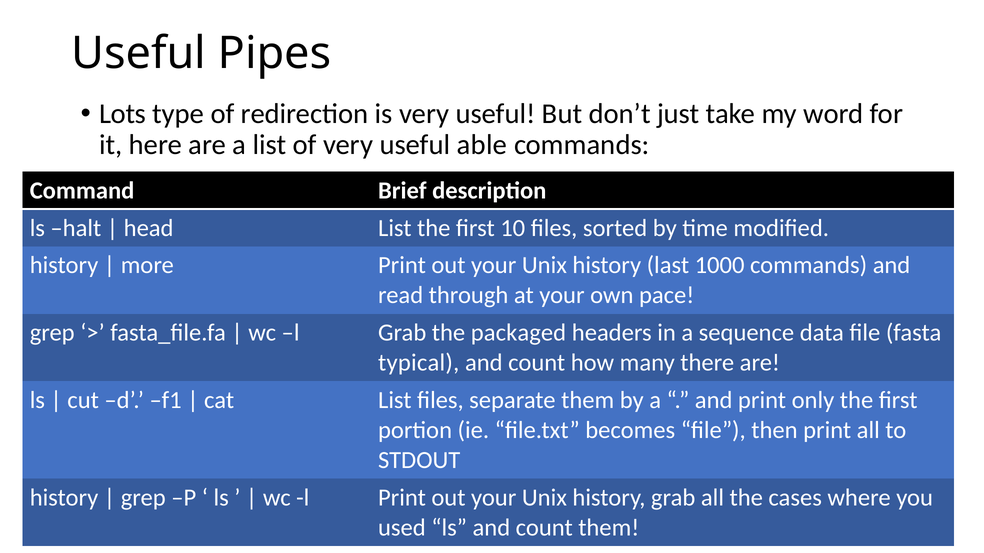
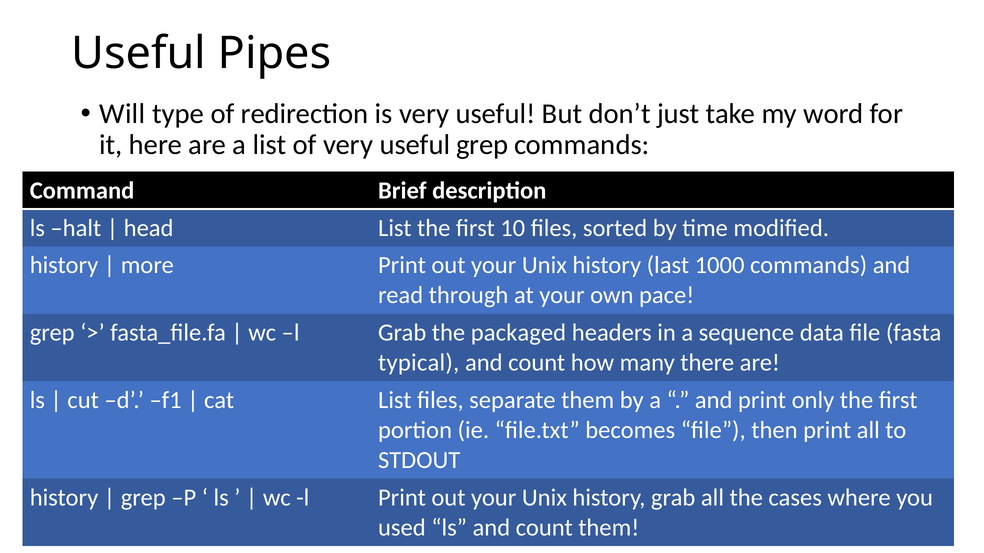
Lots: Lots -> Will
useful able: able -> grep
